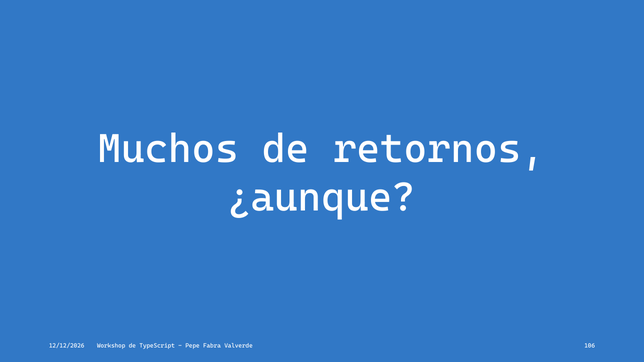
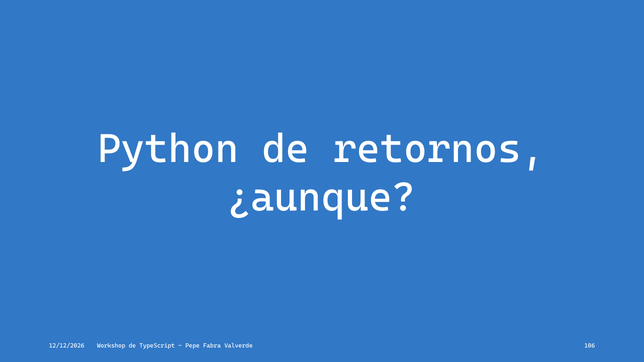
Muchos: Muchos -> Python
